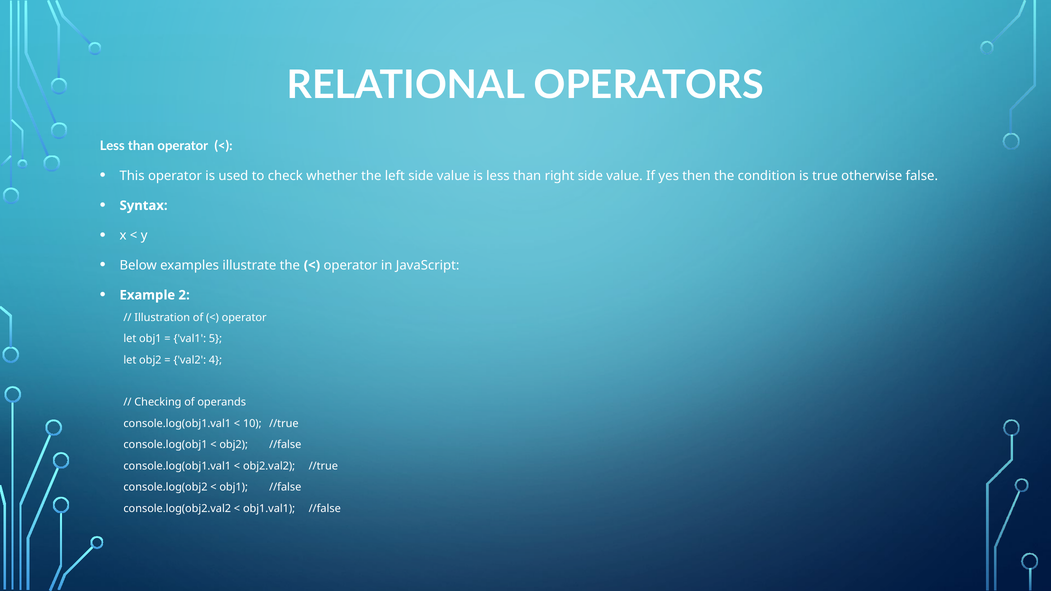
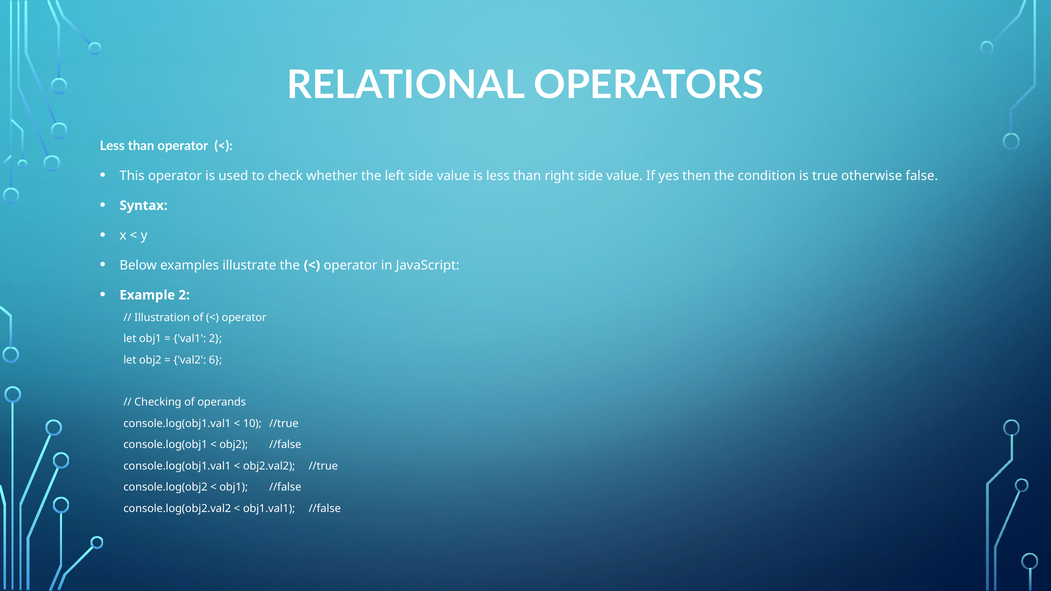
val1 5: 5 -> 2
4: 4 -> 6
